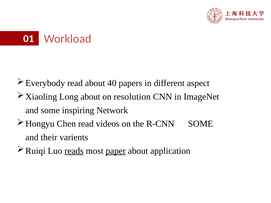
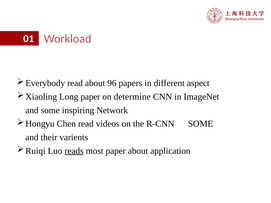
40: 40 -> 96
Long about: about -> paper
resolution: resolution -> determine
paper at (116, 151) underline: present -> none
